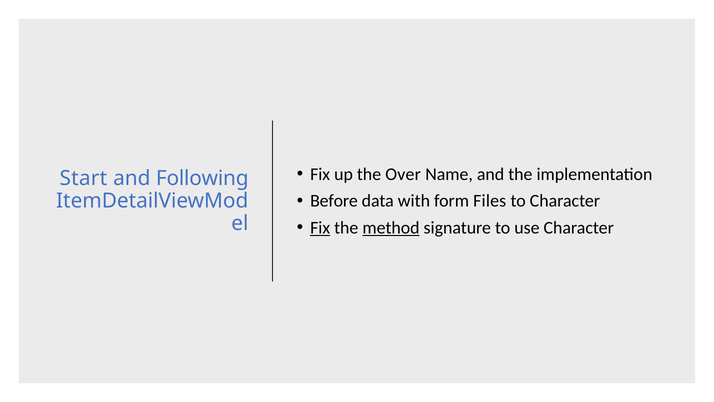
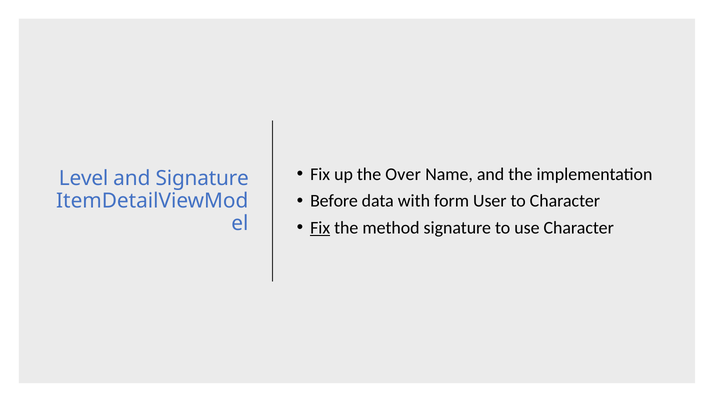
Start: Start -> Level
and Following: Following -> Signature
Files: Files -> User
method underline: present -> none
